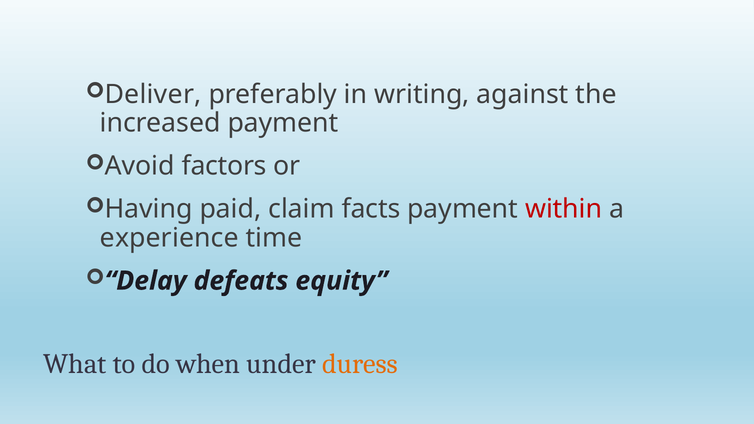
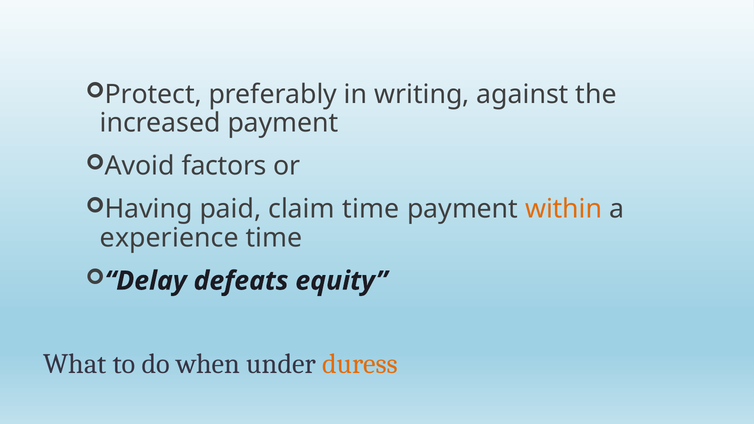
Deliver: Deliver -> Protect
claim facts: facts -> time
within colour: red -> orange
